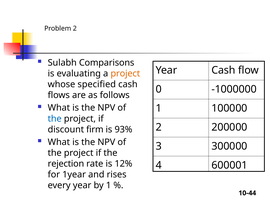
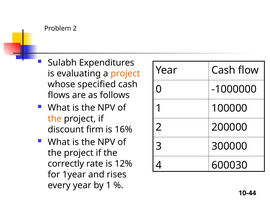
Comparisons: Comparisons -> Expenditures
the at (55, 118) colour: blue -> orange
93%: 93% -> 16%
rejection: rejection -> correctly
600001: 600001 -> 600030
